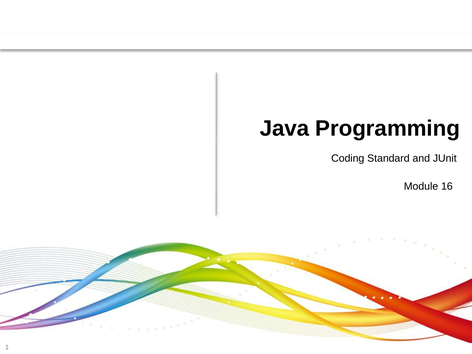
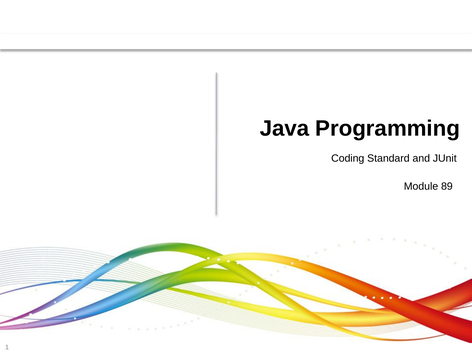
16: 16 -> 89
